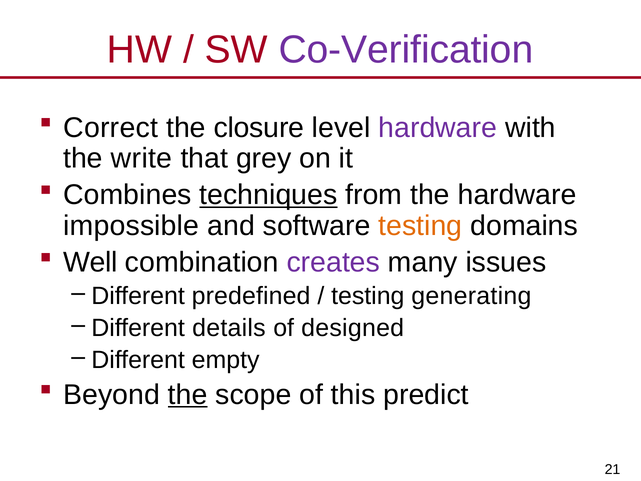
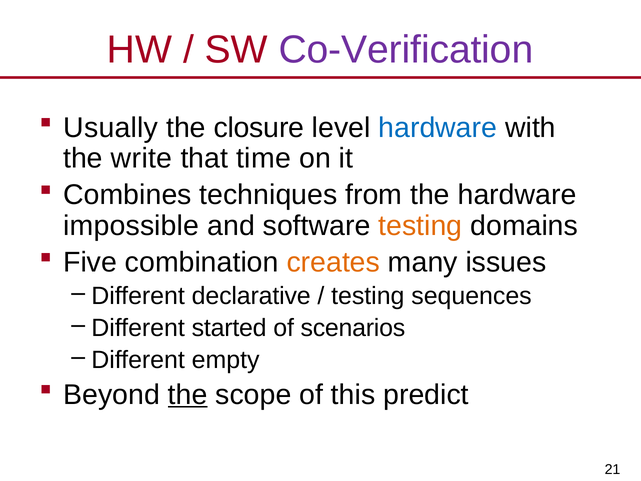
Correct: Correct -> Usually
hardware at (438, 128) colour: purple -> blue
grey: grey -> time
techniques underline: present -> none
Well: Well -> Five
creates colour: purple -> orange
predefined: predefined -> declarative
generating: generating -> sequences
details: details -> started
designed: designed -> scenarios
